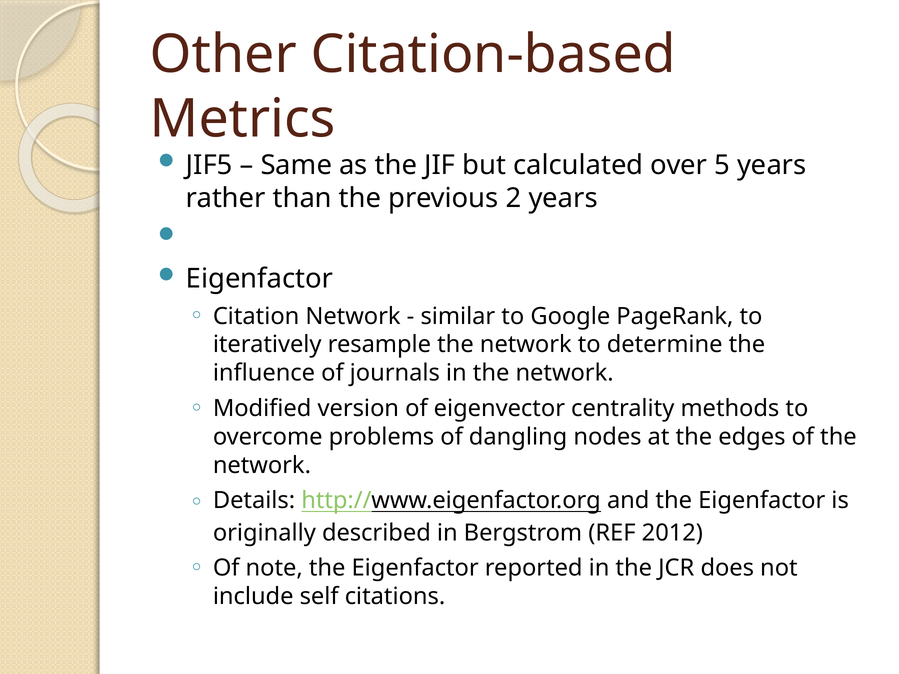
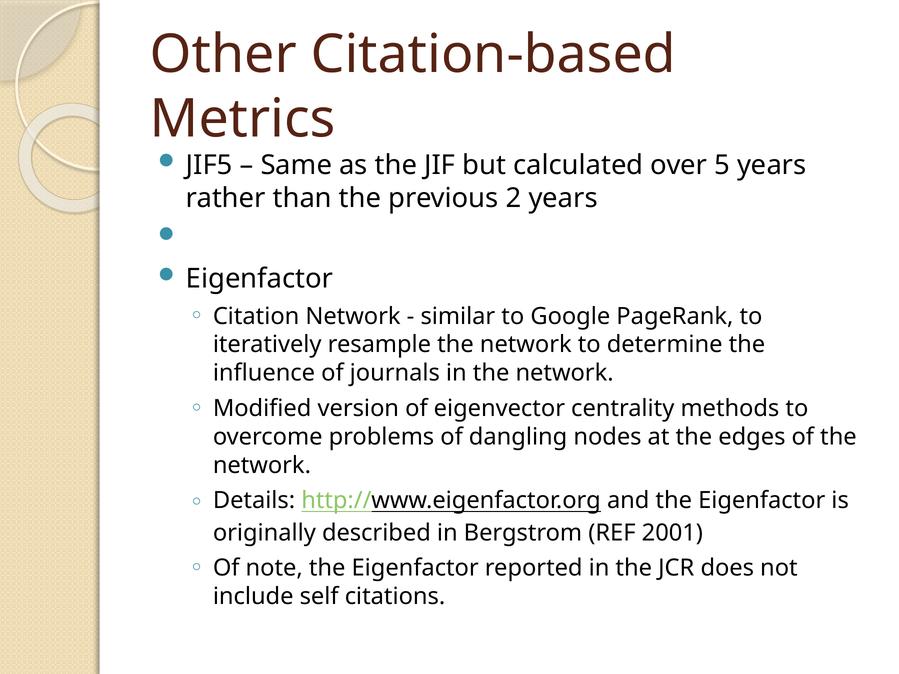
2012: 2012 -> 2001
